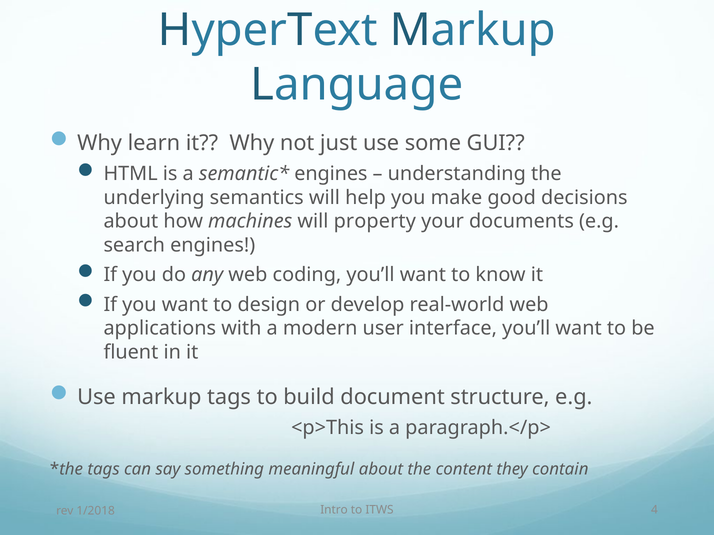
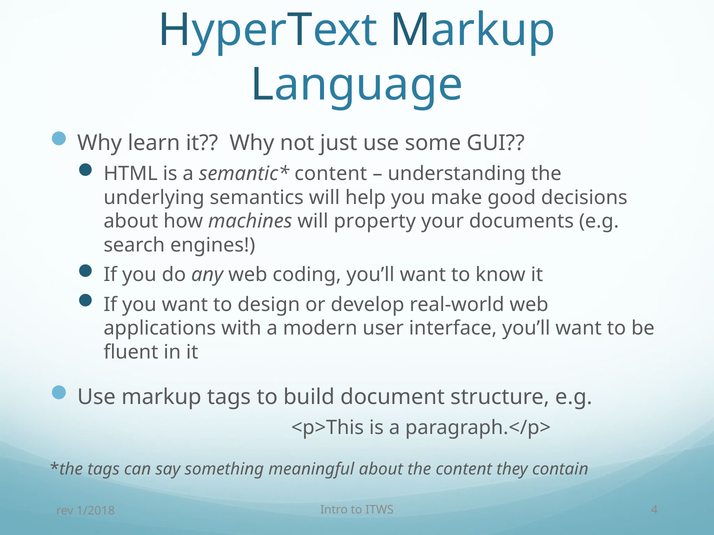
engines at (331, 174): engines -> content
